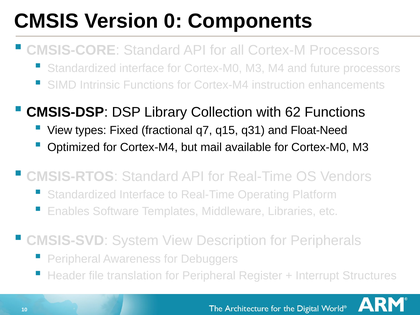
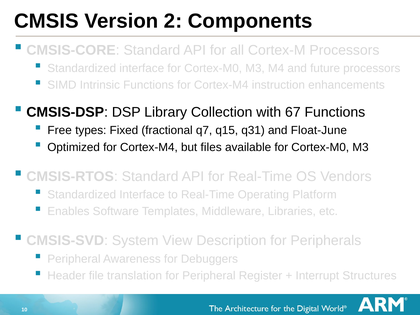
0: 0 -> 2
62: 62 -> 67
View at (60, 130): View -> Free
Float-Need: Float-Need -> Float-June
mail: mail -> files
